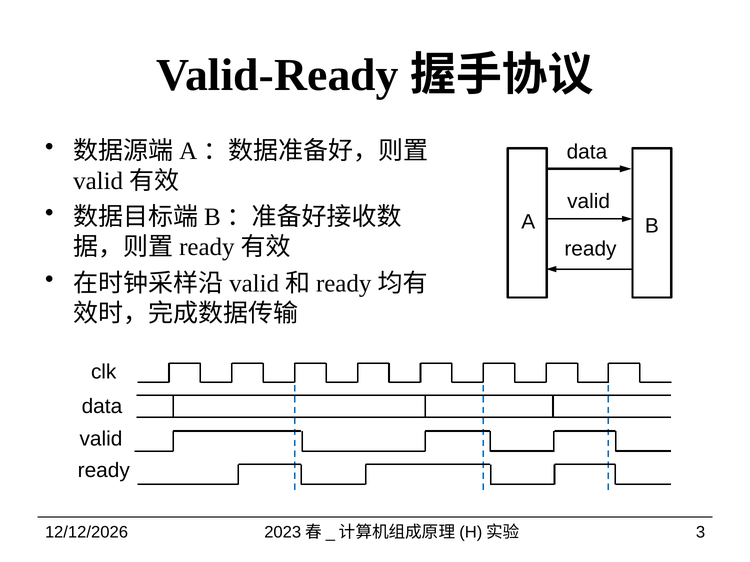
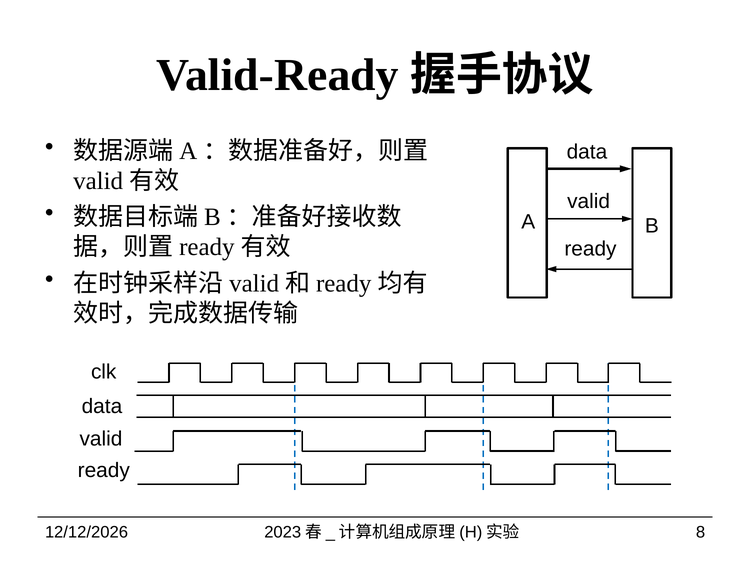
3: 3 -> 8
